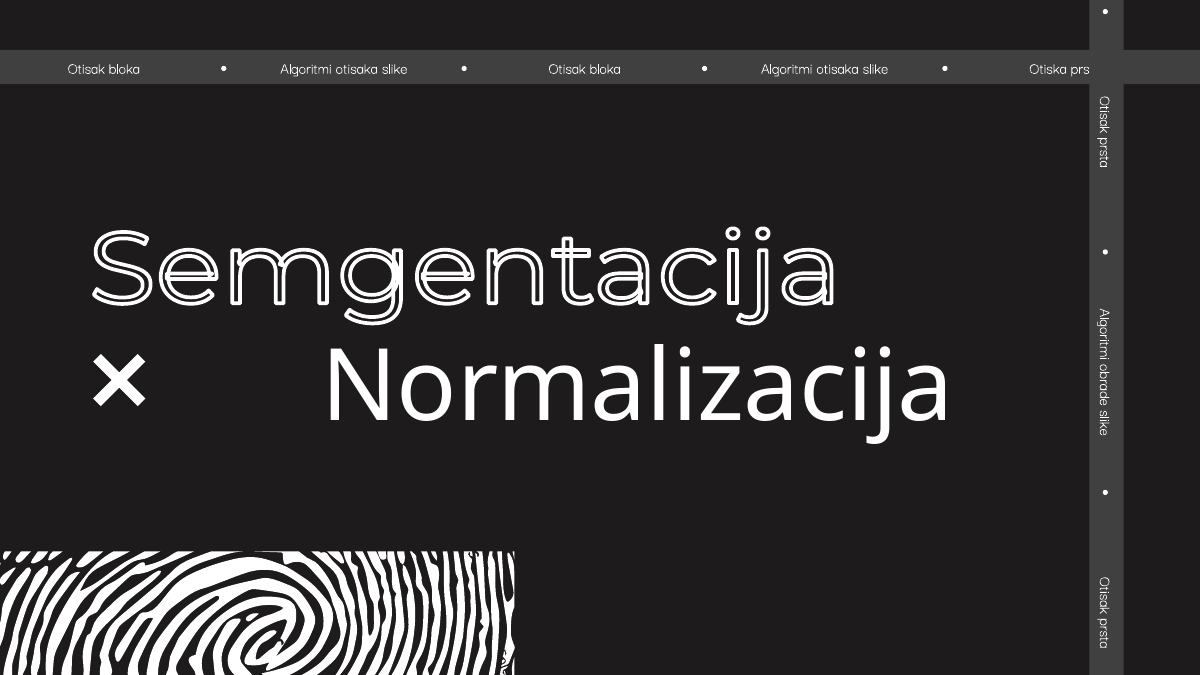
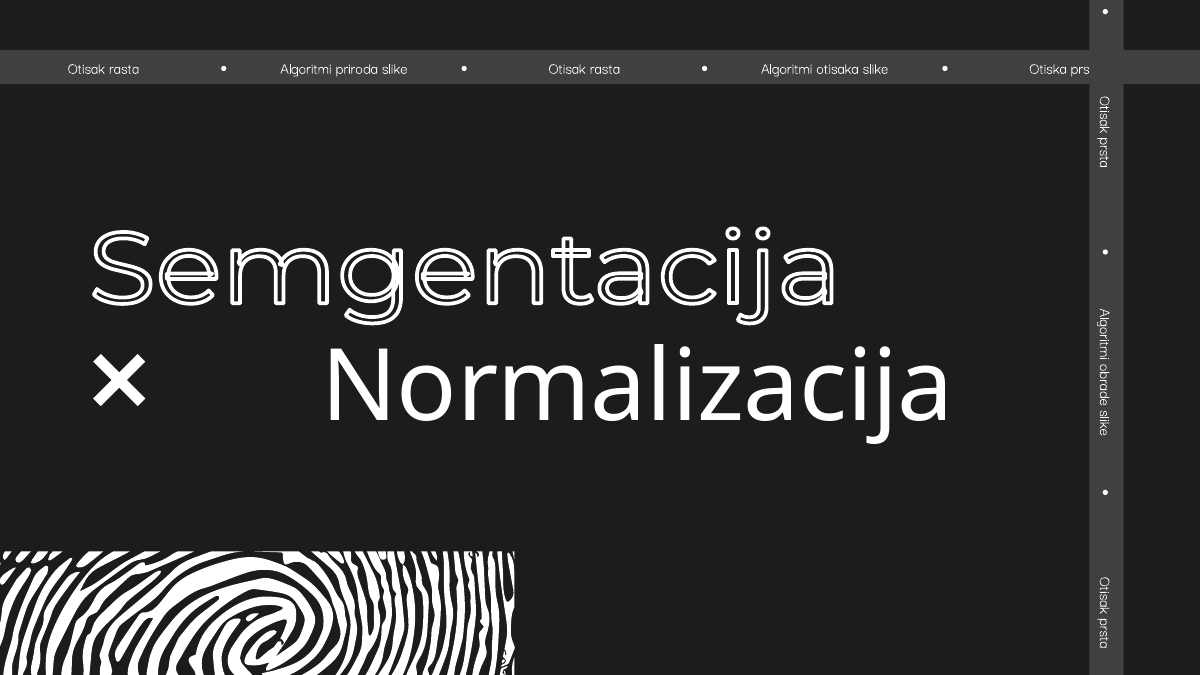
bloka at (124, 68): bloka -> rasta
otisaka at (357, 68): otisaka -> priroda
slike Otisak bloka: bloka -> rasta
